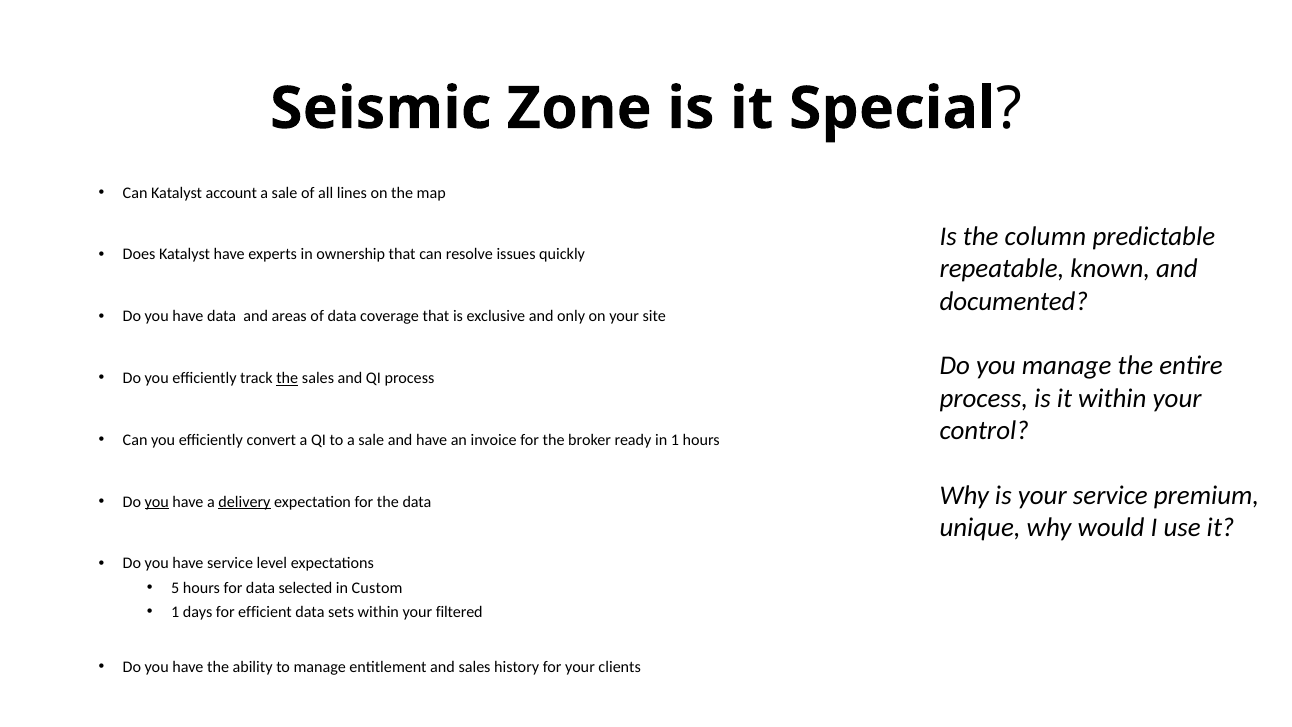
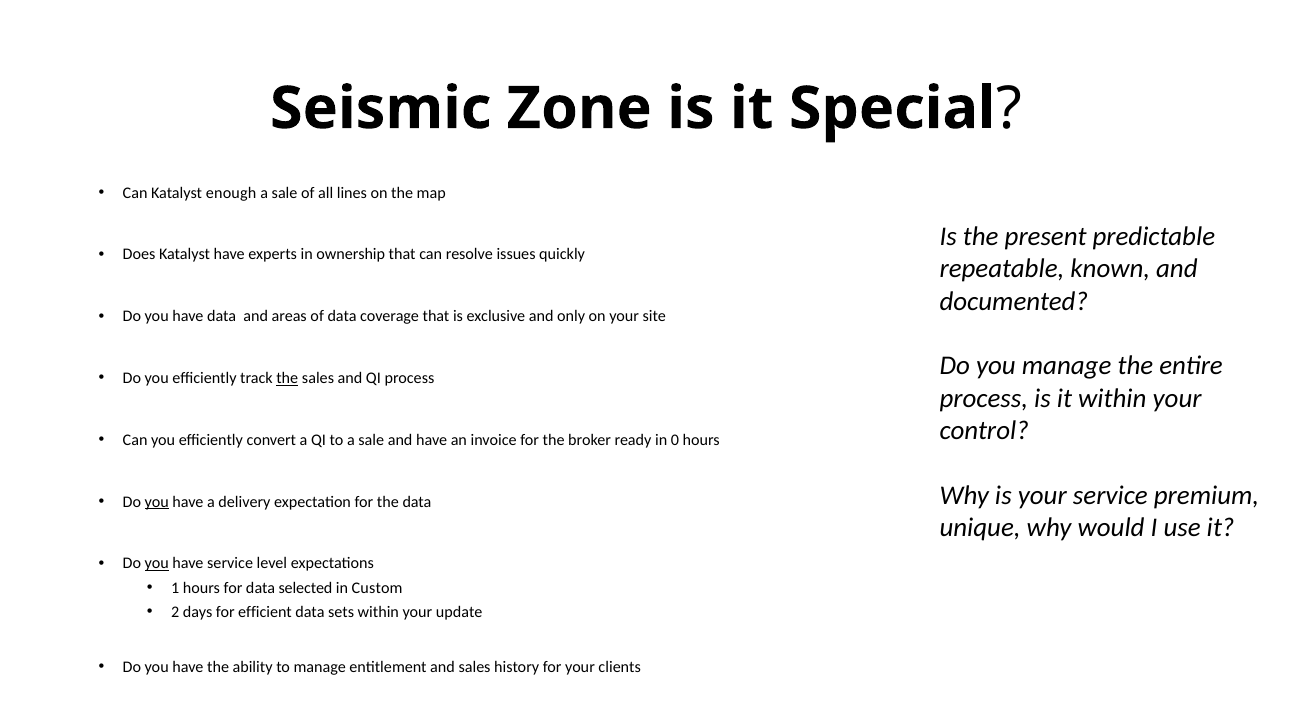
account: account -> enough
column: column -> present
in 1: 1 -> 0
delivery underline: present -> none
you at (157, 563) underline: none -> present
5: 5 -> 1
1 at (175, 612): 1 -> 2
filtered: filtered -> update
